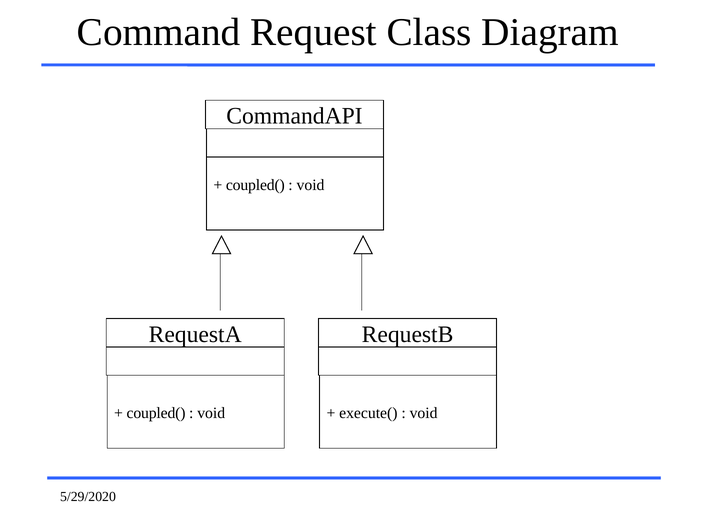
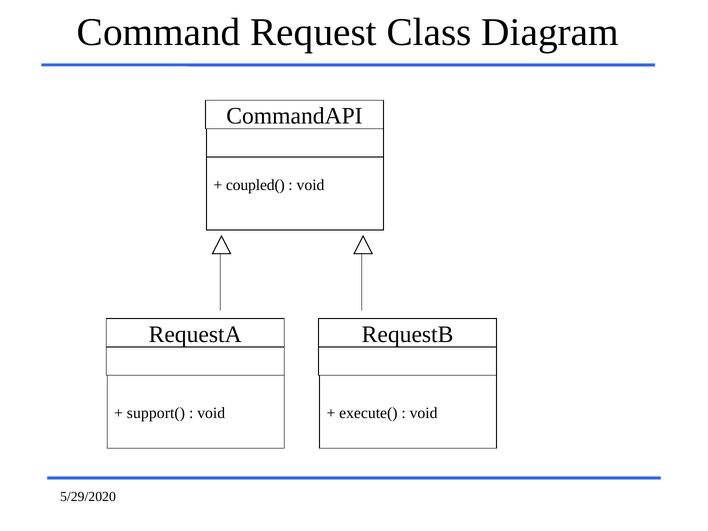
coupled( at (156, 413): coupled( -> support(
